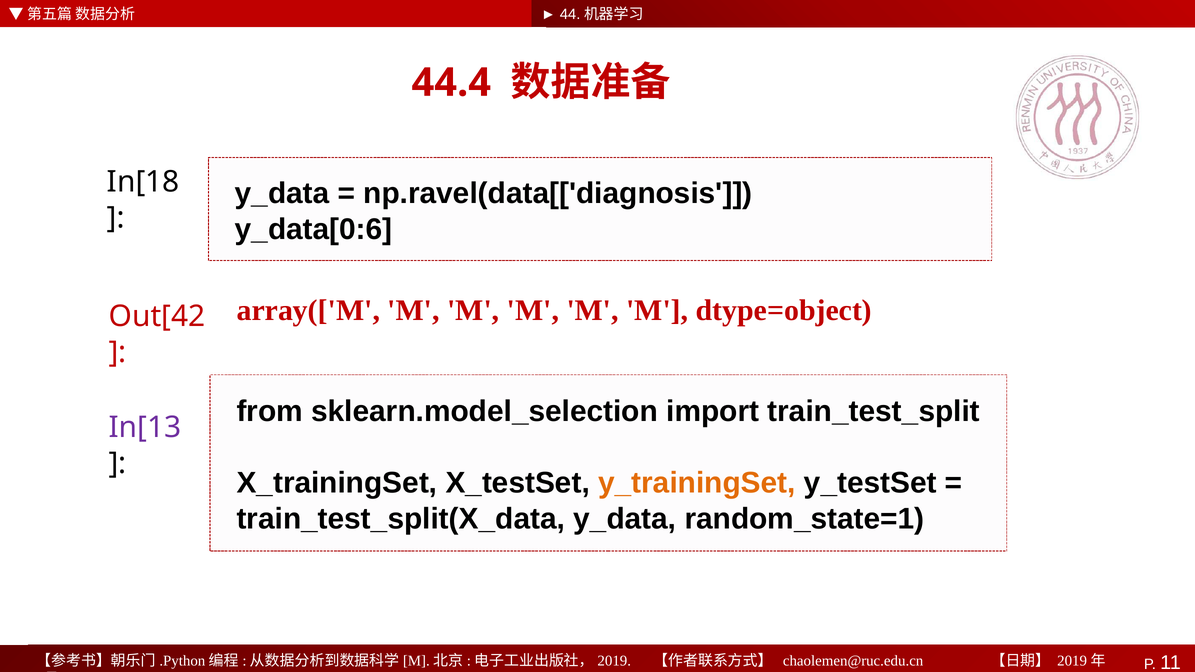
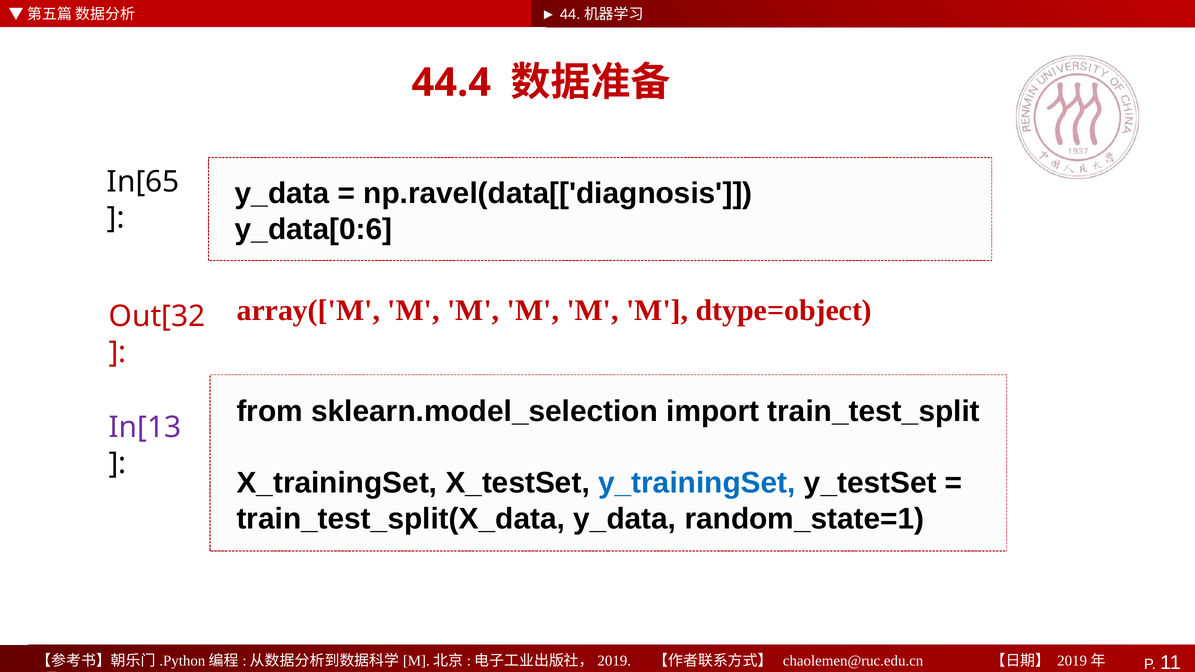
In[18: In[18 -> In[65
Out[42: Out[42 -> Out[32
y_trainingSet colour: orange -> blue
